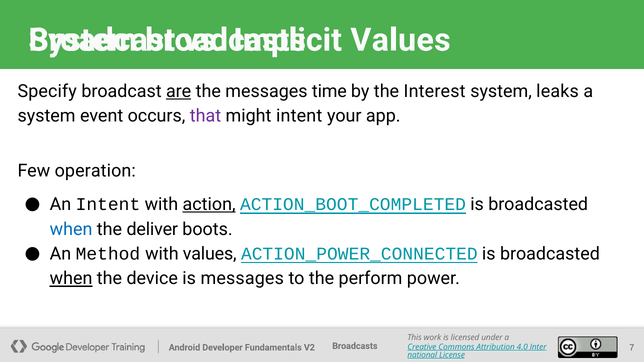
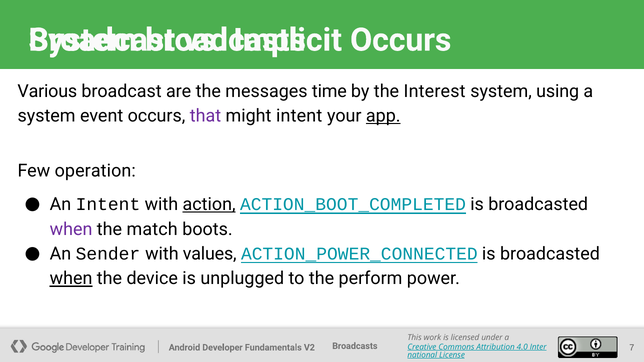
Values at (400, 40): Values -> Occurs
Specify: Specify -> Various
are underline: present -> none
leaks: leaks -> using
app underline: none -> present
when at (71, 229) colour: blue -> purple
deliver: deliver -> match
Method: Method -> Sender
is messages: messages -> unplugged
